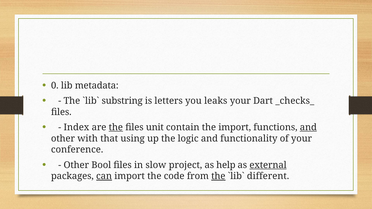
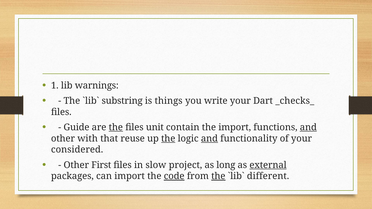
0: 0 -> 1
metadata: metadata -> warnings
letters: letters -> things
leaks: leaks -> write
Index: Index -> Guide
using: using -> reuse
the at (168, 139) underline: none -> present
and at (209, 139) underline: none -> present
conference: conference -> considered
Bool: Bool -> First
help: help -> long
can underline: present -> none
code underline: none -> present
